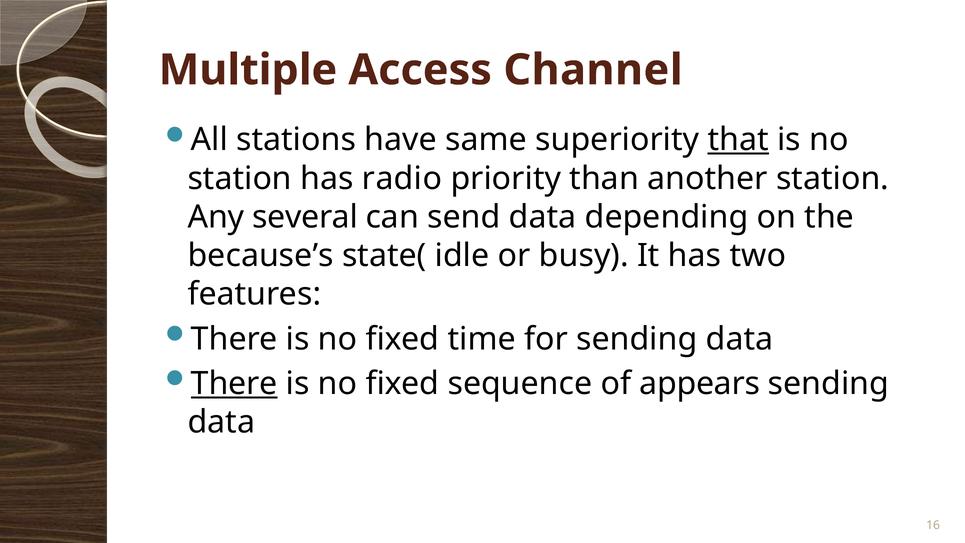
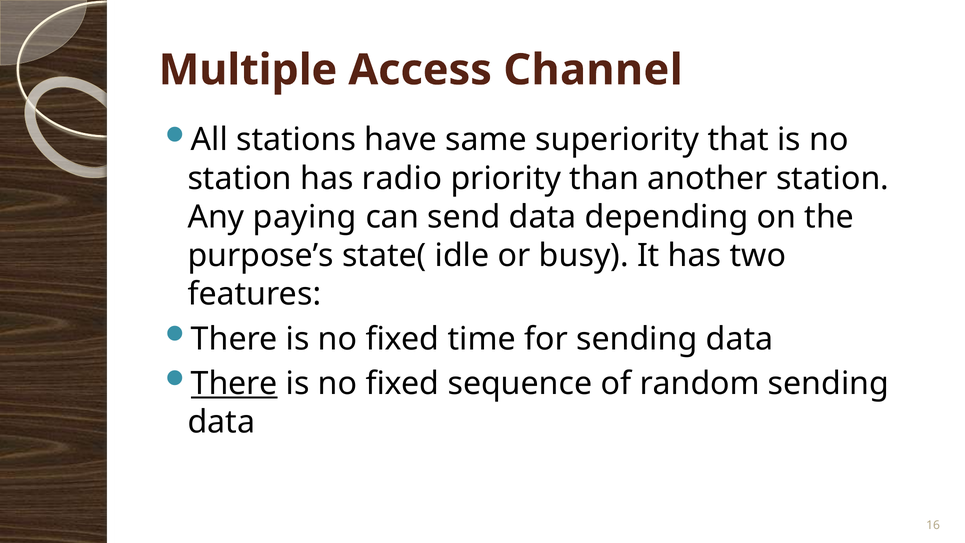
that underline: present -> none
several: several -> paying
because’s: because’s -> purpose’s
appears: appears -> random
